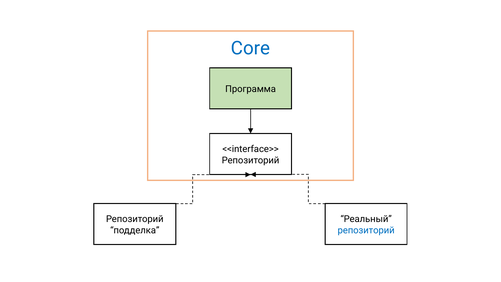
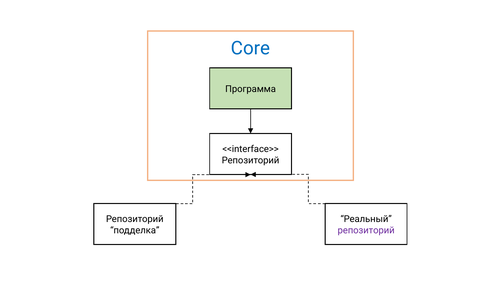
репозиторий at (366, 230) colour: blue -> purple
